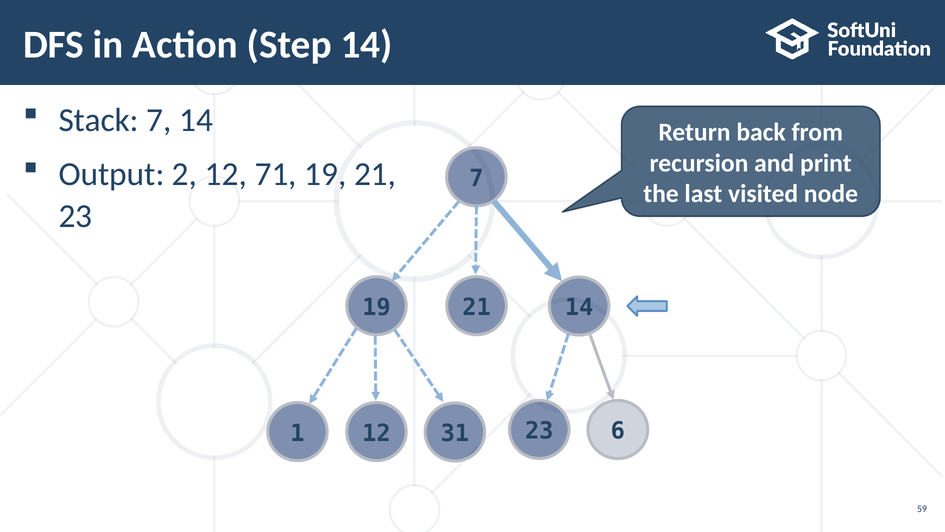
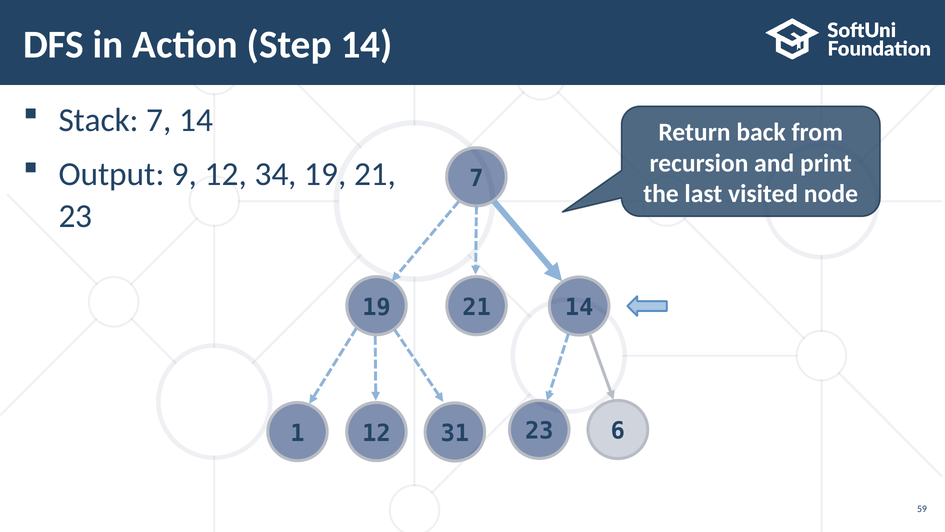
2: 2 -> 9
71: 71 -> 34
